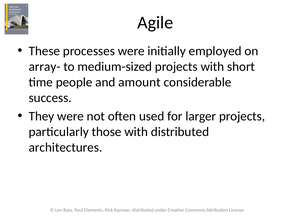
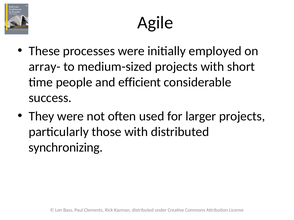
amount: amount -> efficient
architectures: architectures -> synchronizing
